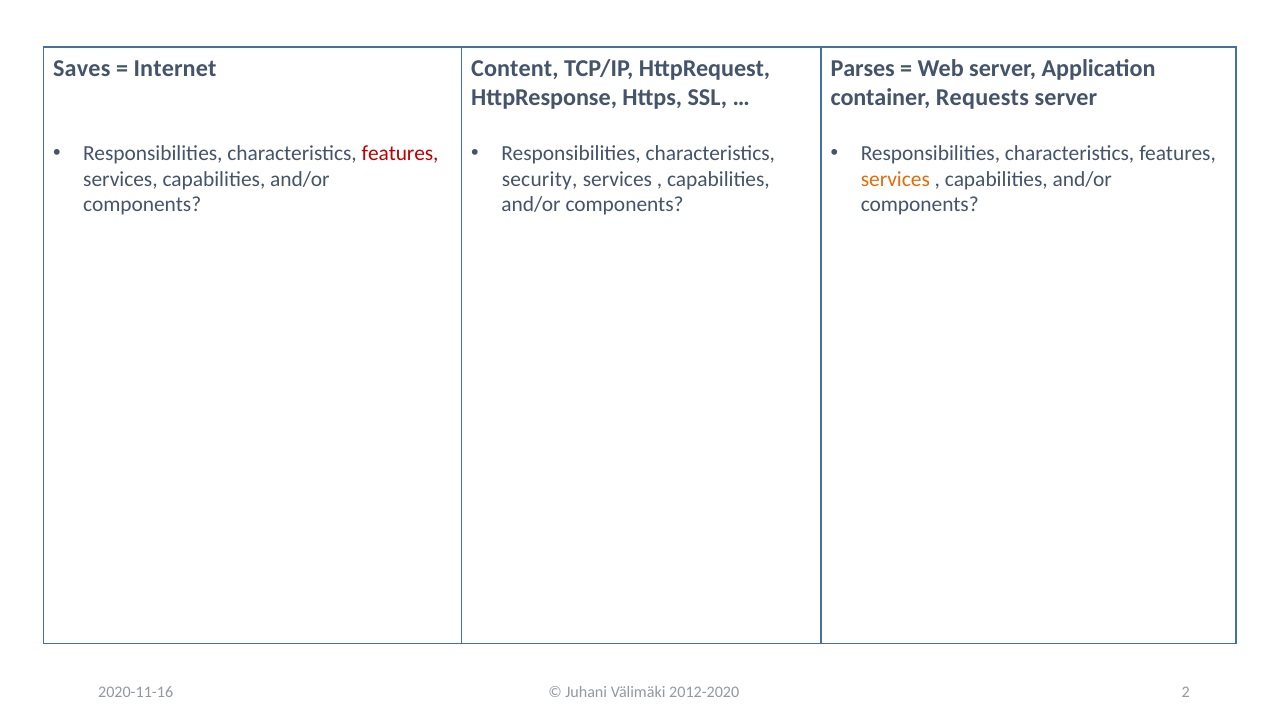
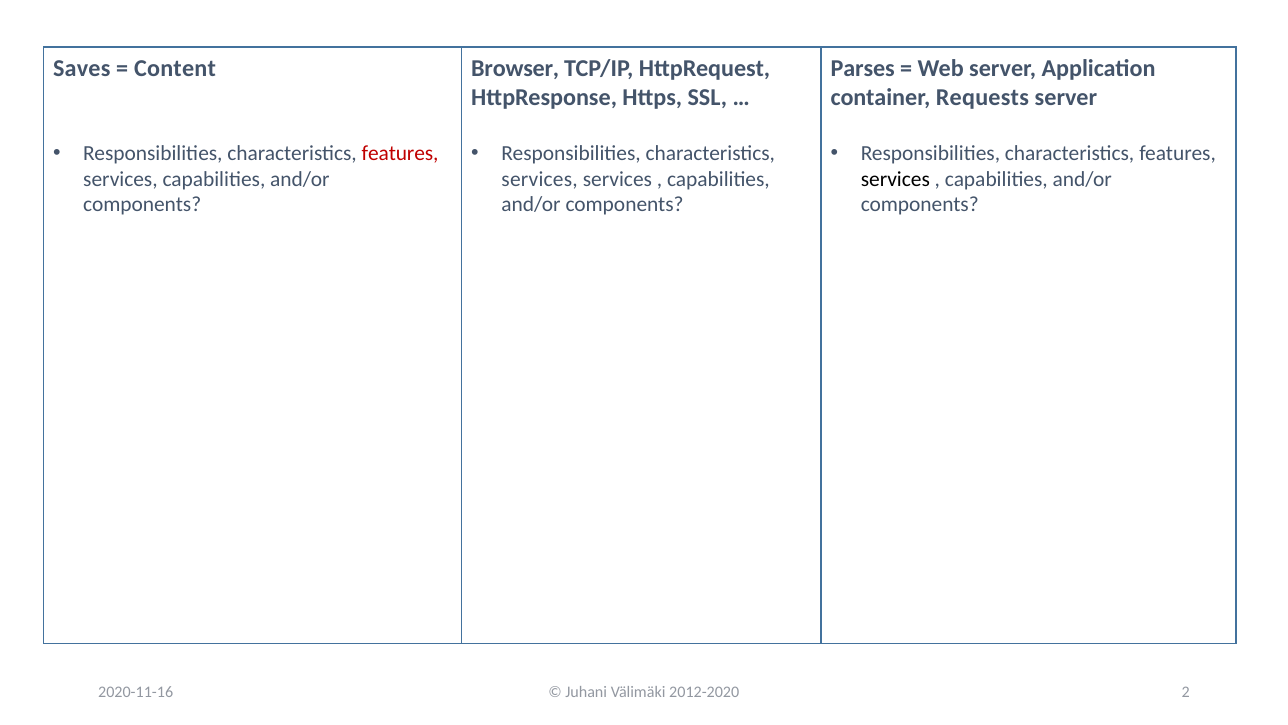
Internet: Internet -> Content
Content: Content -> Browser
security at (540, 179): security -> services
services at (895, 179) colour: orange -> black
